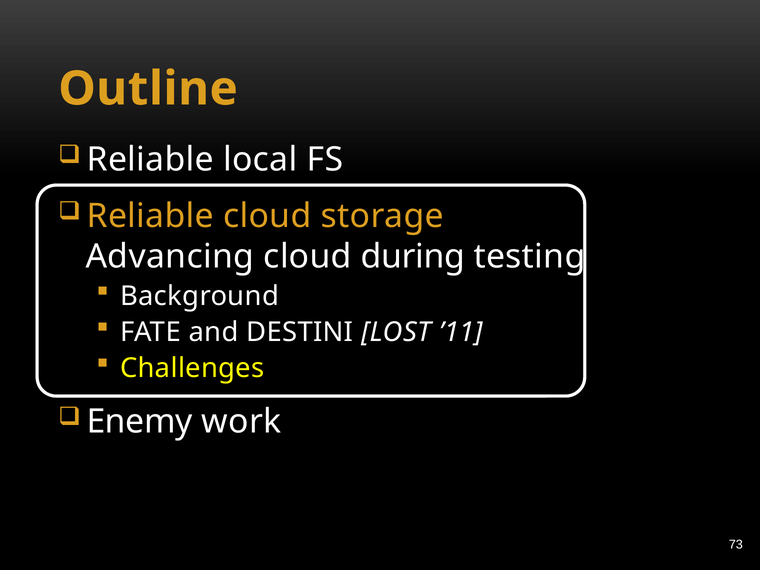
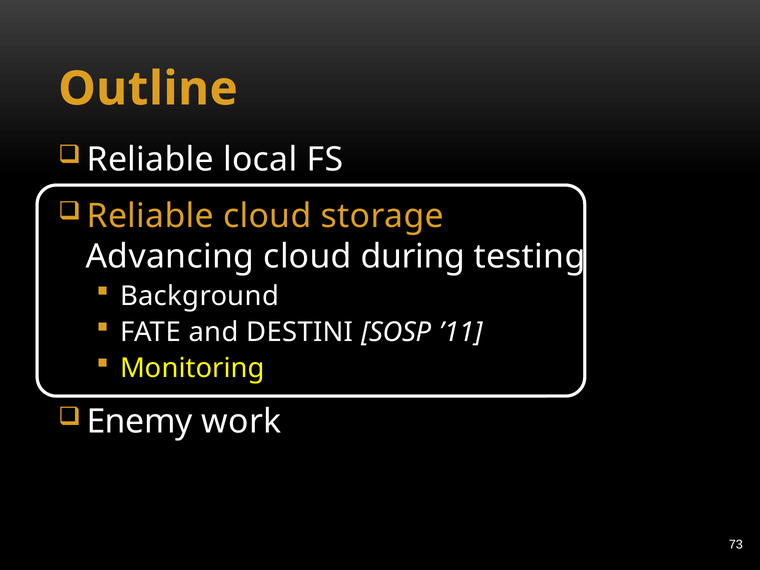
LOST: LOST -> SOSP
Challenges: Challenges -> Monitoring
